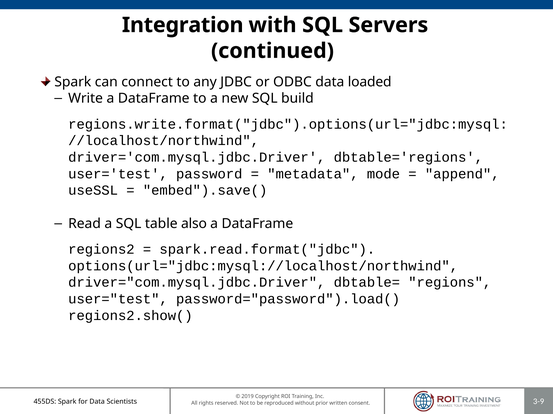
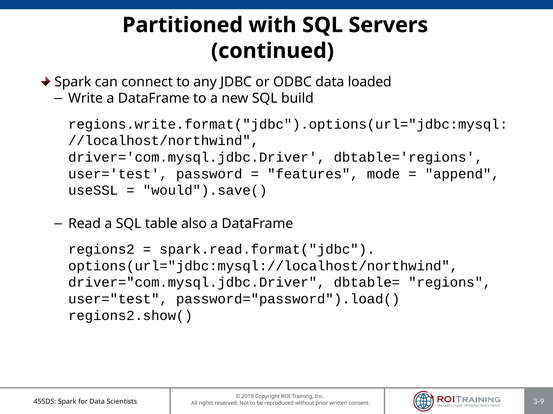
Integration: Integration -> Partitioned
metadata: metadata -> features
embed").save(: embed").save( -> would").save(
